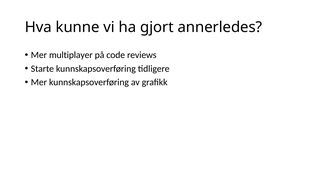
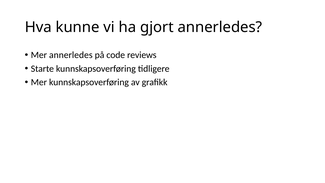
Mer multiplayer: multiplayer -> annerledes
